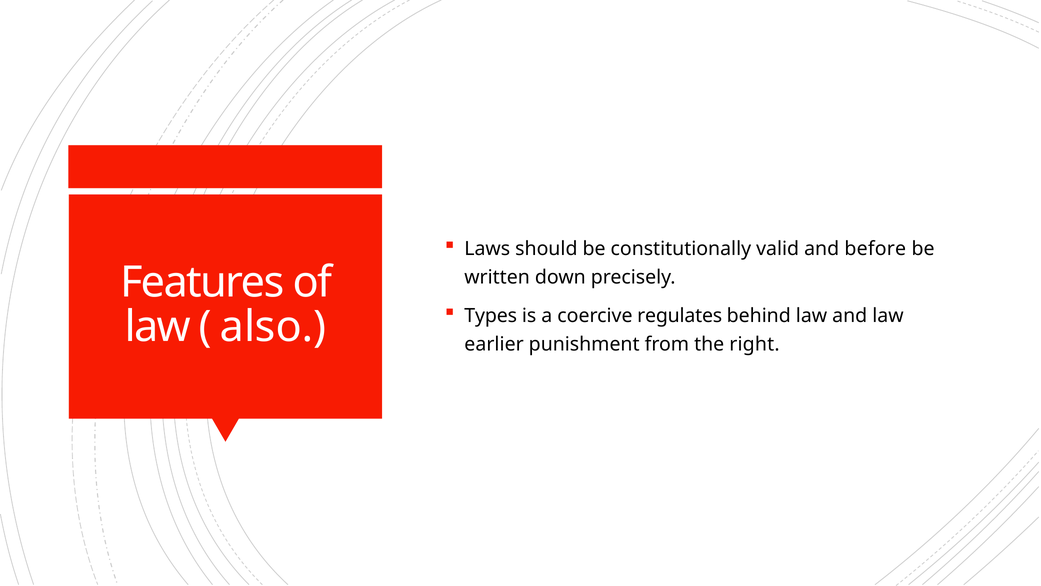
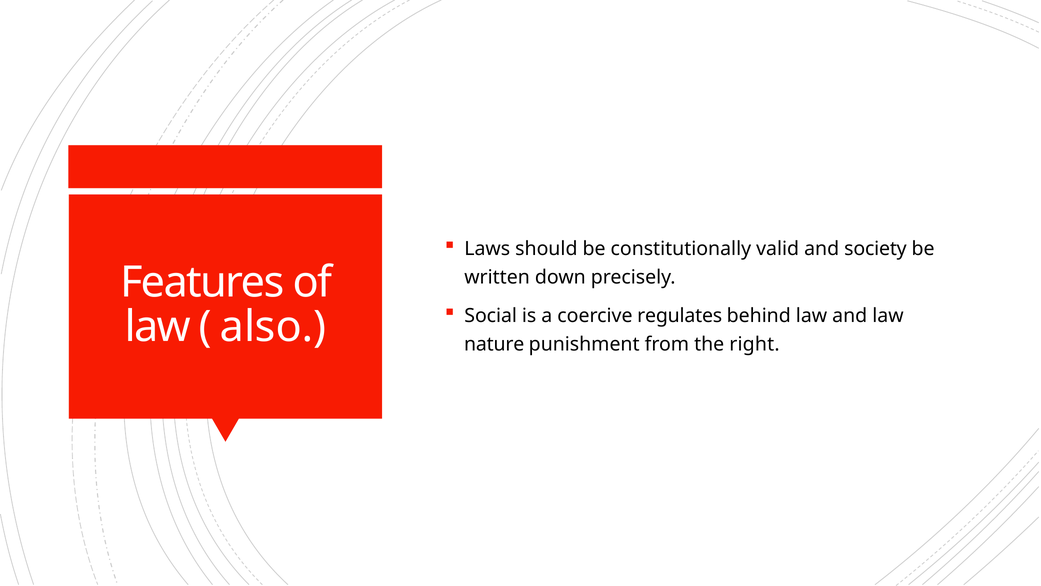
before: before -> society
Types: Types -> Social
earlier: earlier -> nature
